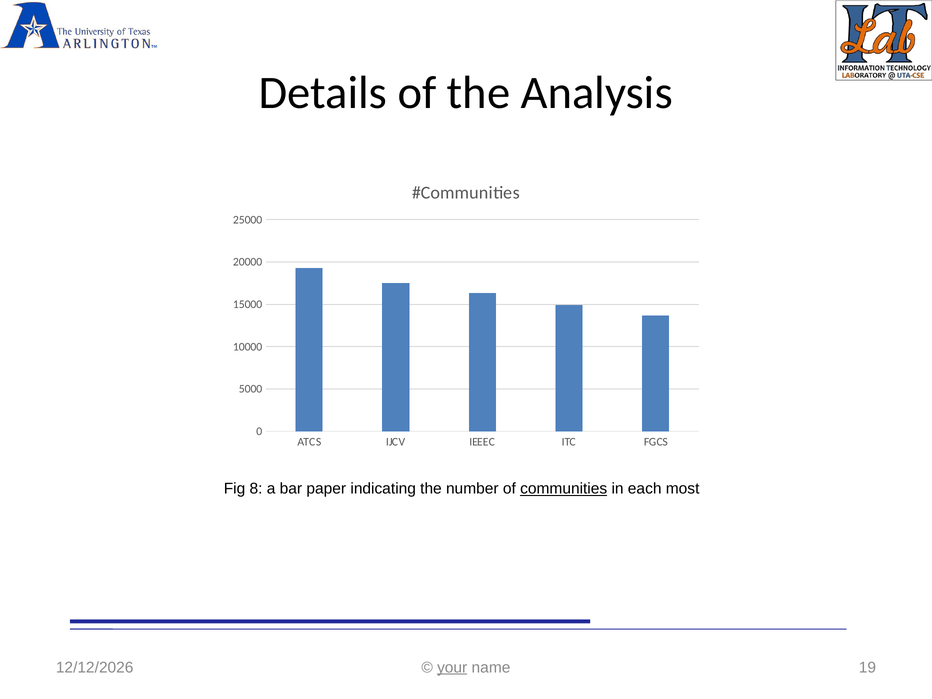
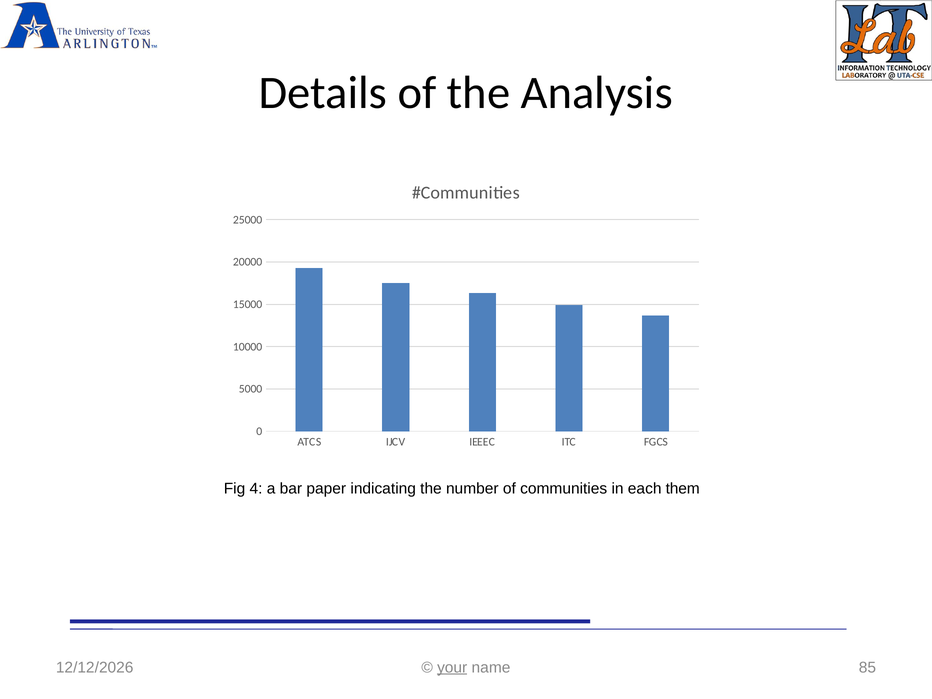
8: 8 -> 4
communities underline: present -> none
most: most -> them
19: 19 -> 85
